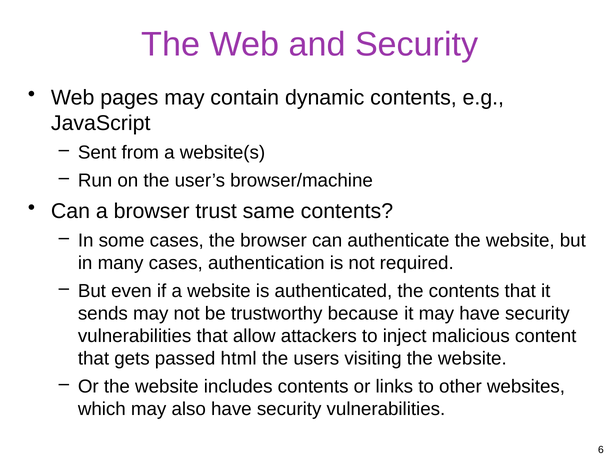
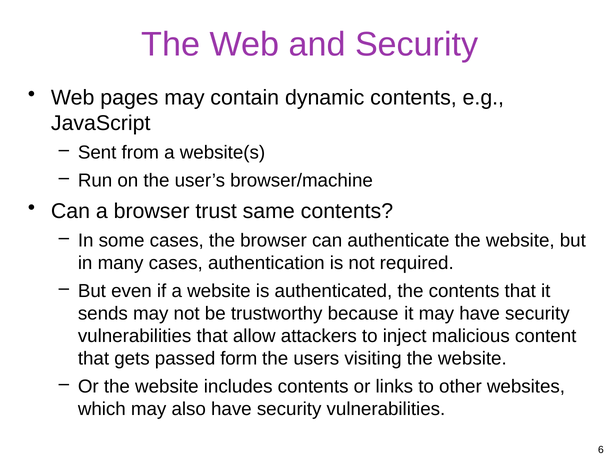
html: html -> form
